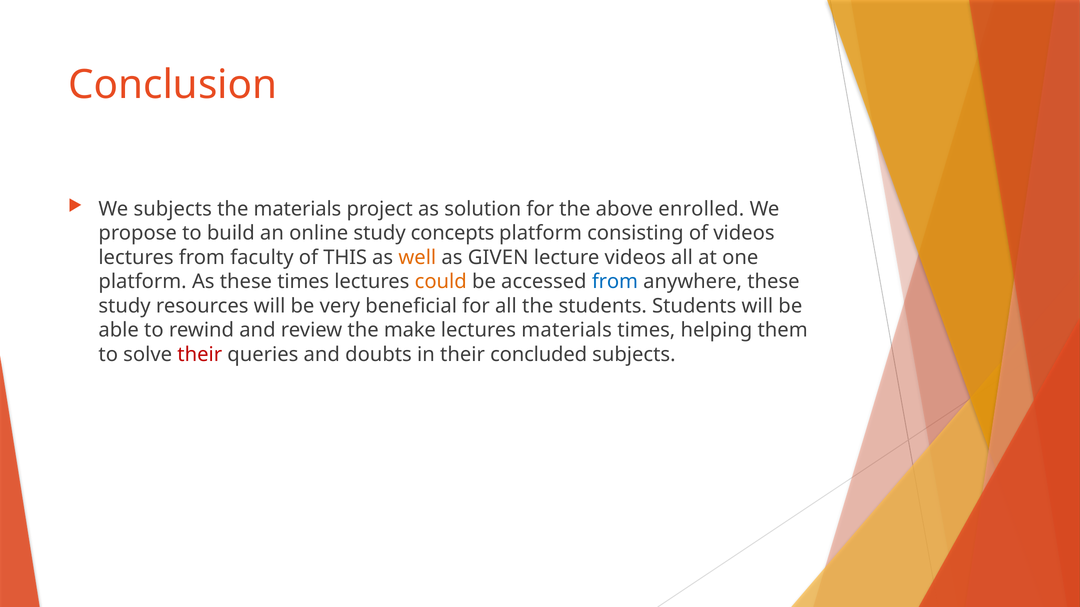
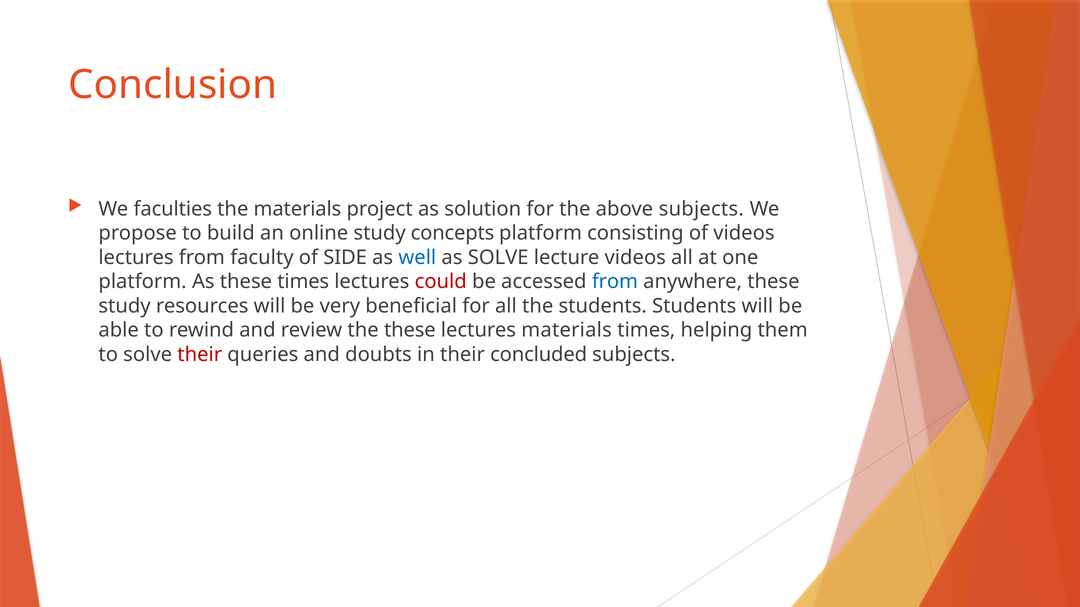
We subjects: subjects -> faculties
above enrolled: enrolled -> subjects
THIS: THIS -> SIDE
well colour: orange -> blue
as GIVEN: GIVEN -> SOLVE
could colour: orange -> red
the make: make -> these
